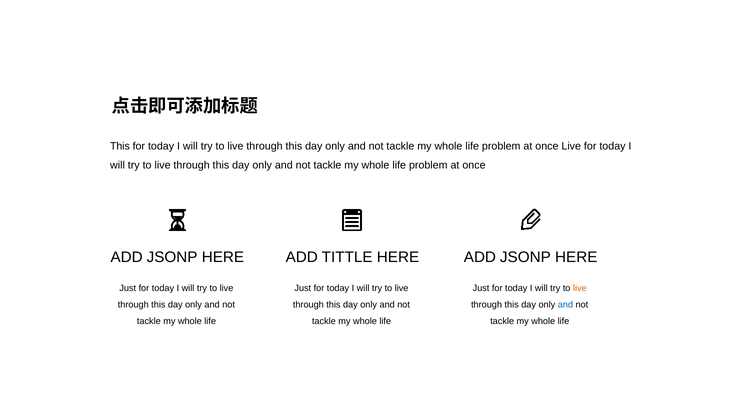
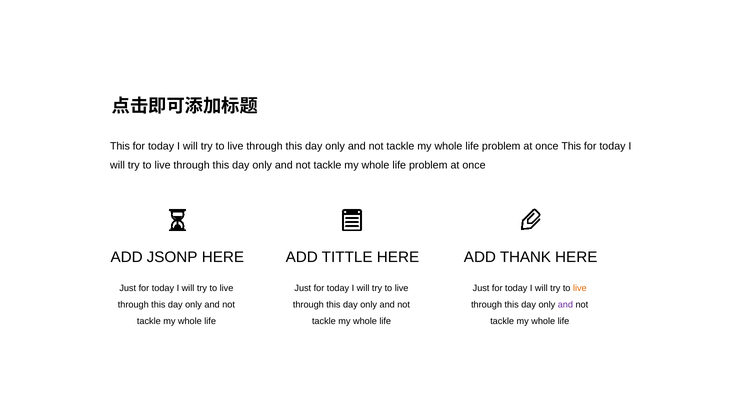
once Live: Live -> This
JSONP at (525, 257): JSONP -> THANK
and at (565, 305) colour: blue -> purple
